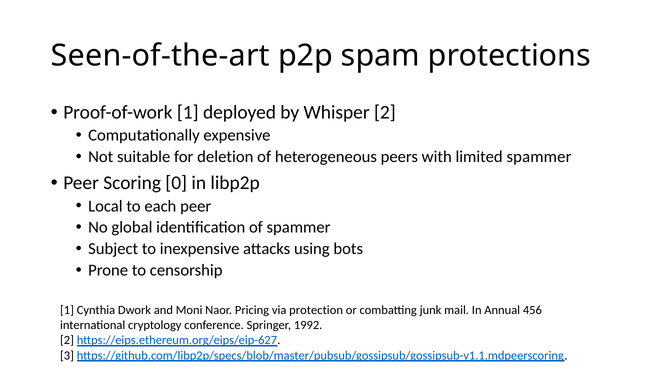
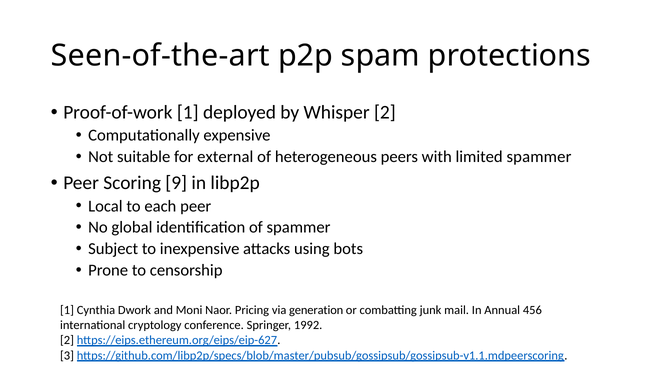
deletion: deletion -> external
0: 0 -> 9
protection: protection -> generation
